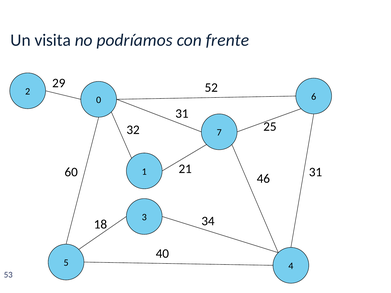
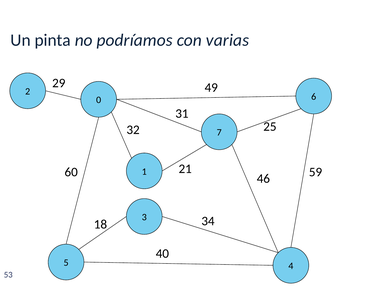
visita: visita -> pinta
frente: frente -> varias
52: 52 -> 49
60 31: 31 -> 59
